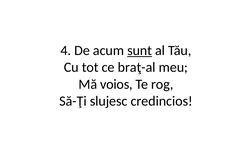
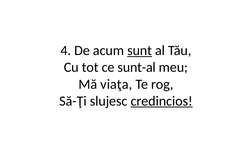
braţ-al: braţ-al -> sunt-al
voios: voios -> viaţa
credincios underline: none -> present
